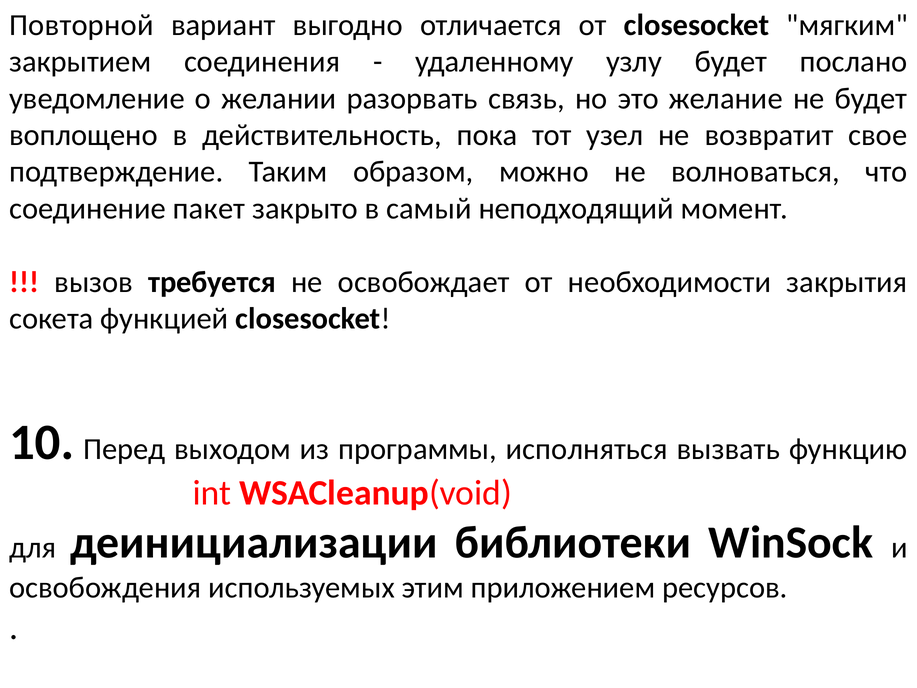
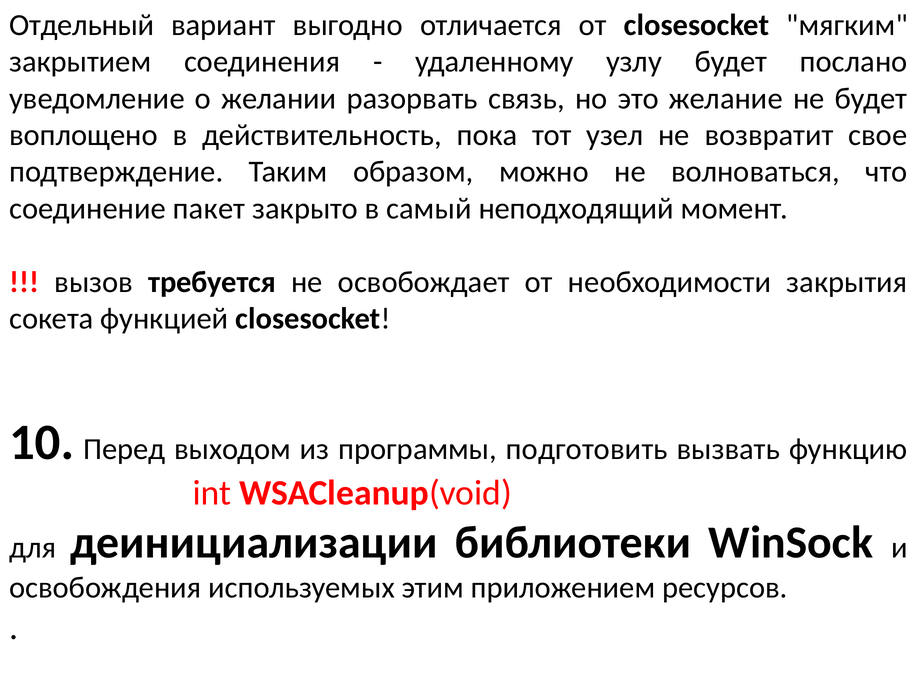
Повторной: Повторной -> Отдельный
исполняться: исполняться -> подготовить
